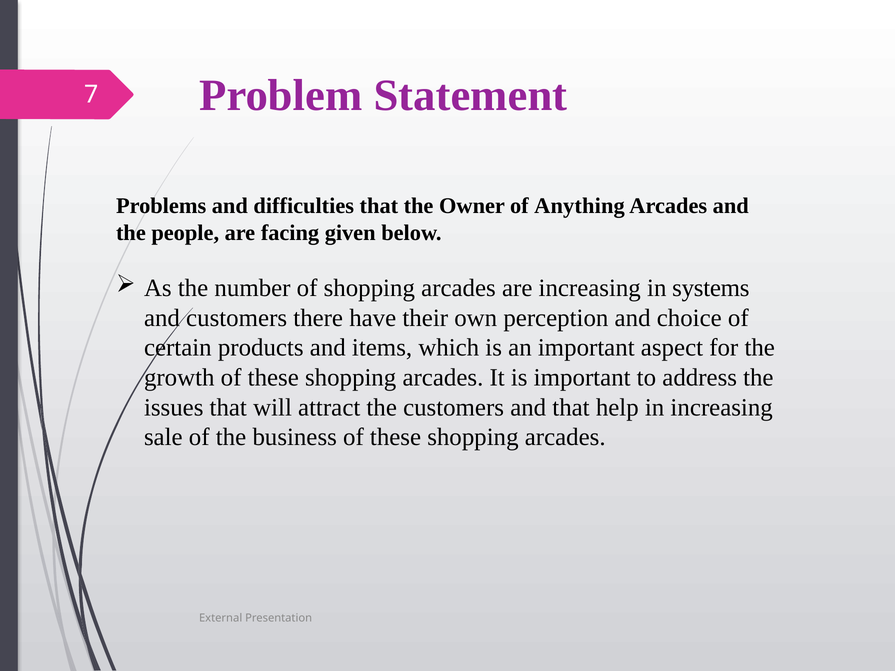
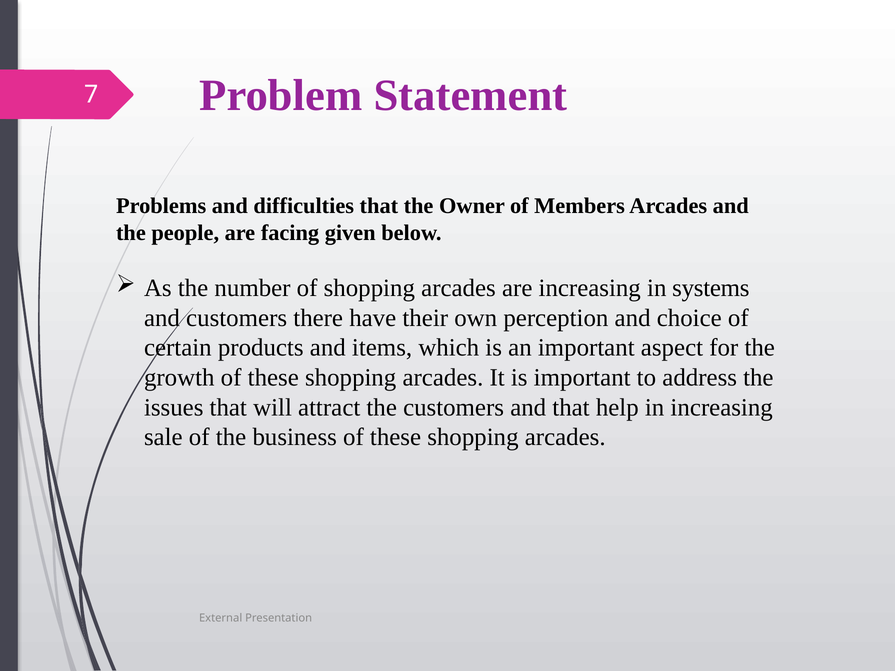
Anything: Anything -> Members
